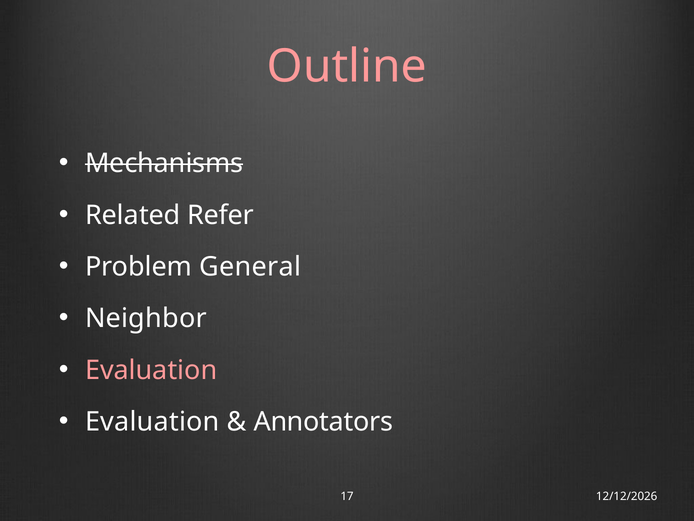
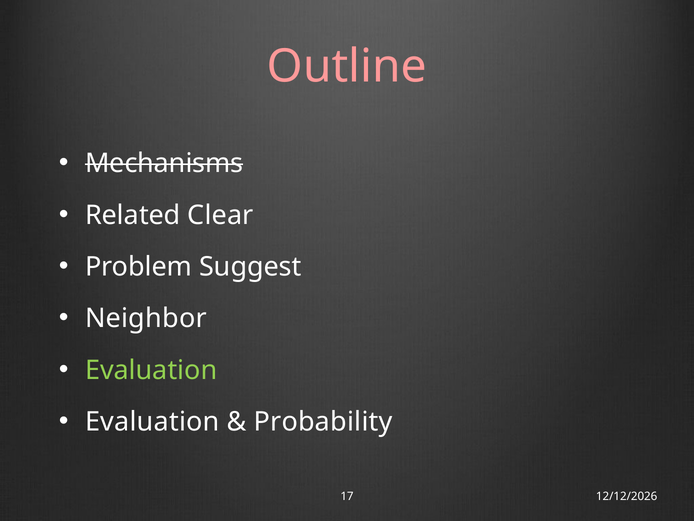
Refer: Refer -> Clear
General: General -> Suggest
Evaluation at (151, 370) colour: pink -> light green
Annotators: Annotators -> Probability
